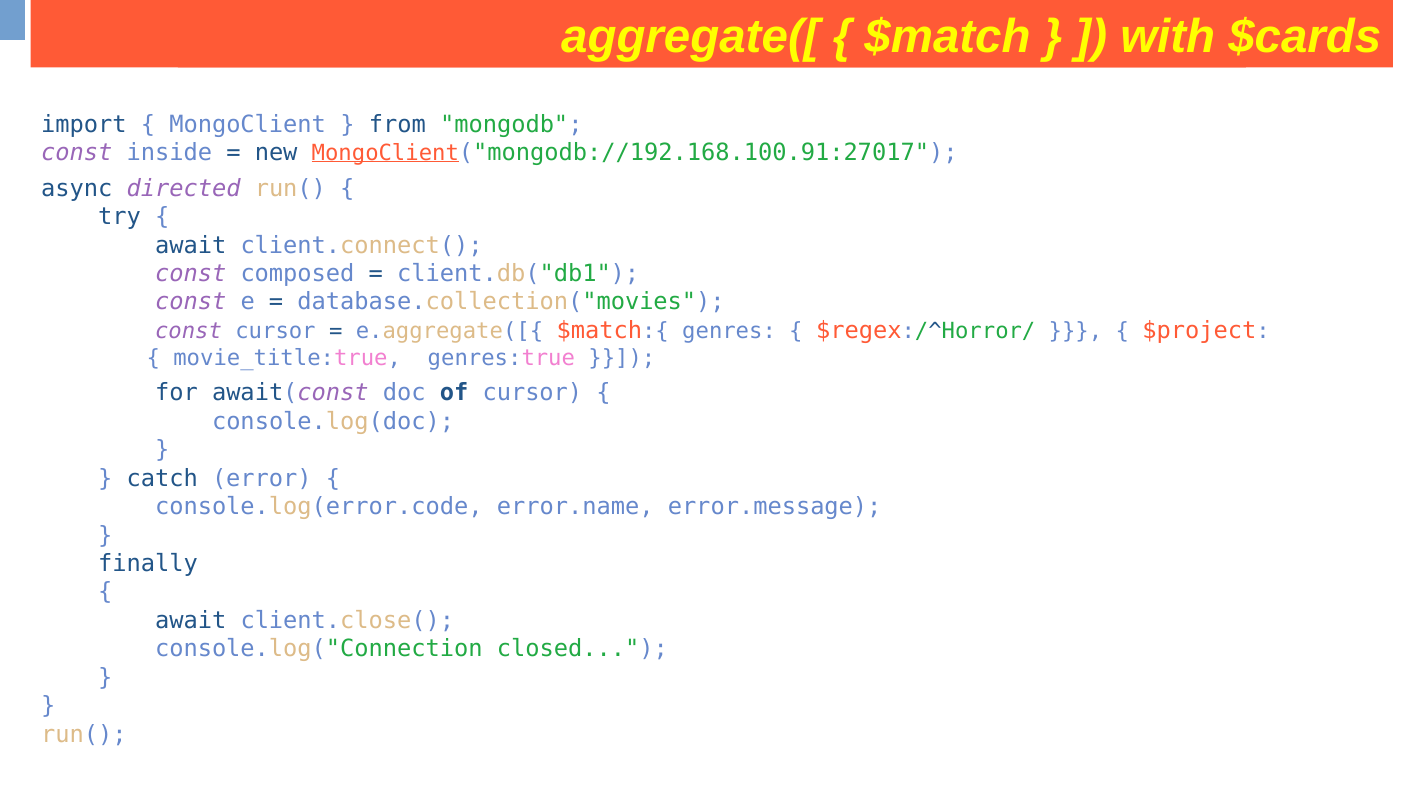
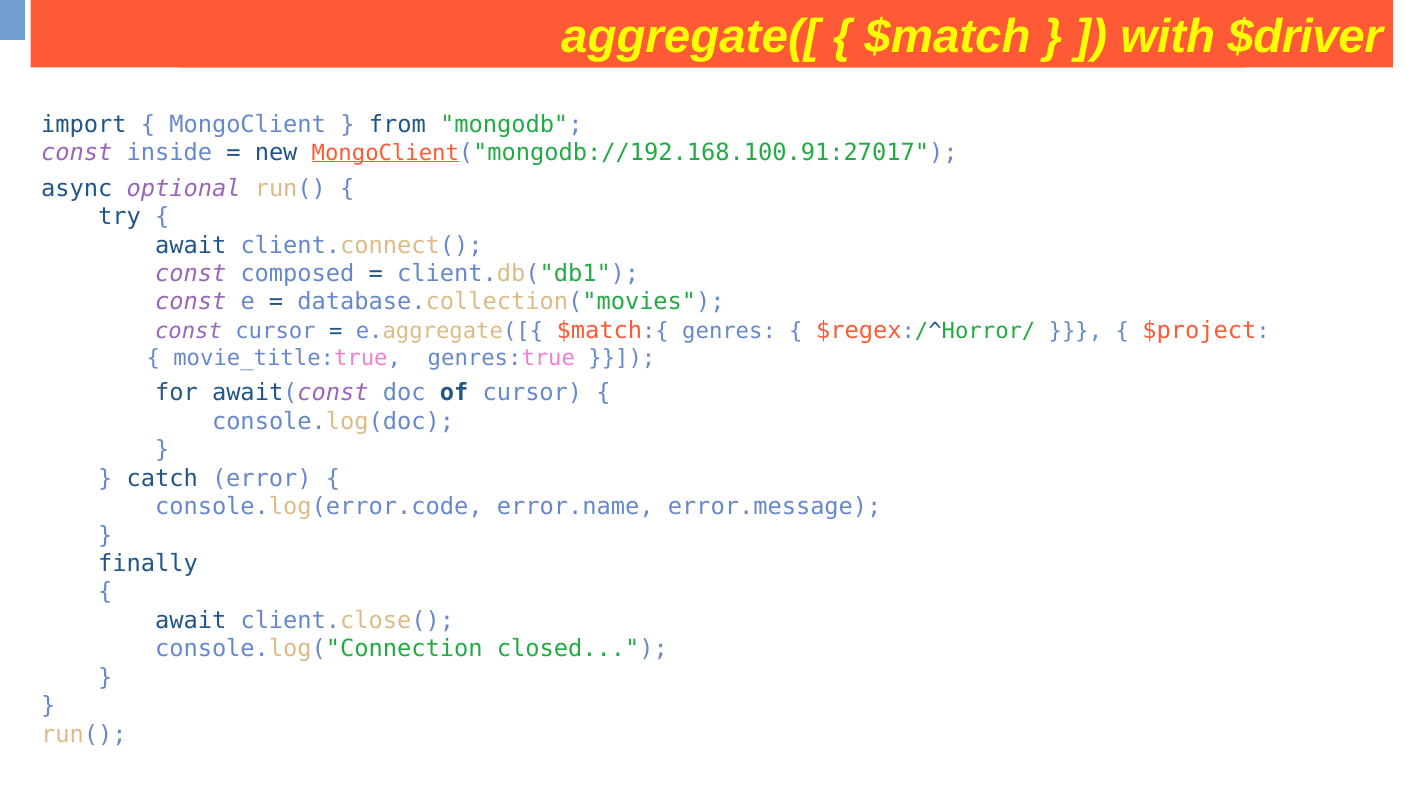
$cards: $cards -> $driver
directed: directed -> optional
